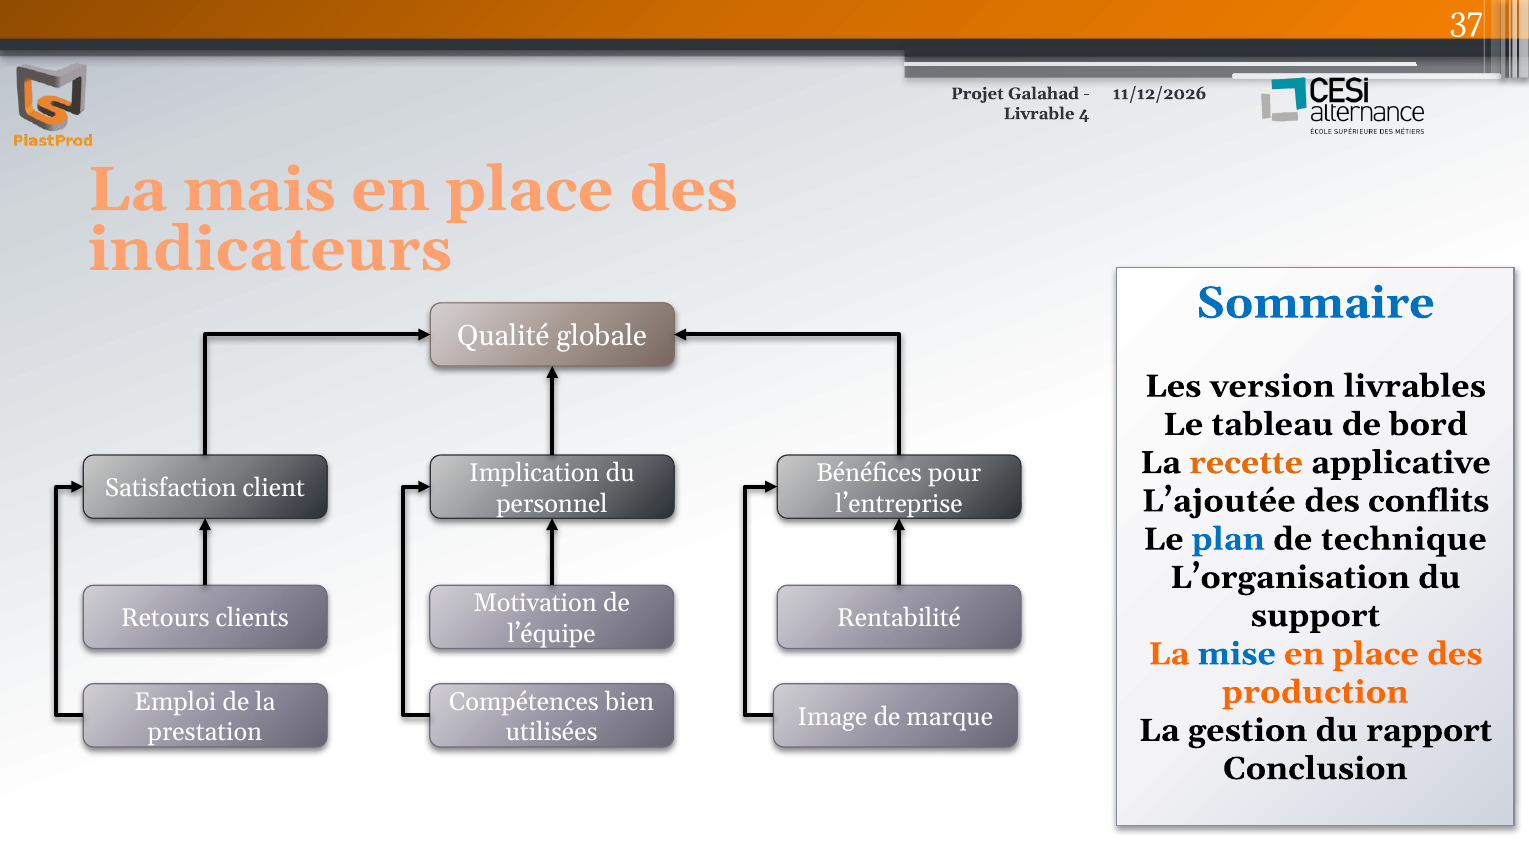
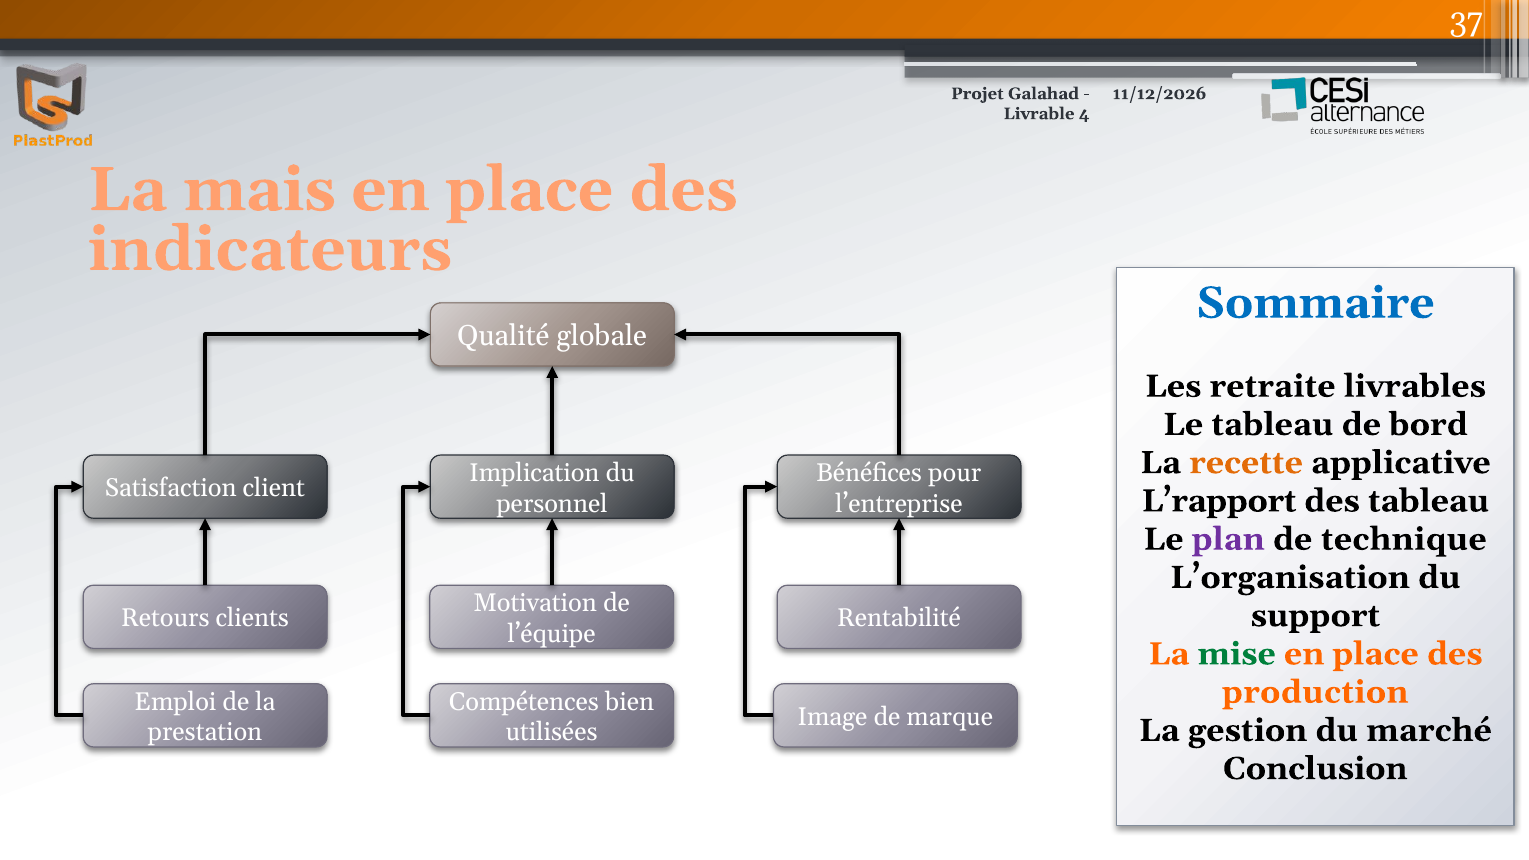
version: version -> retraite
L’ajoutée: L’ajoutée -> L’rapport
des conflits: conflits -> tableau
plan colour: blue -> purple
mise colour: blue -> green
rapport: rapport -> marché
